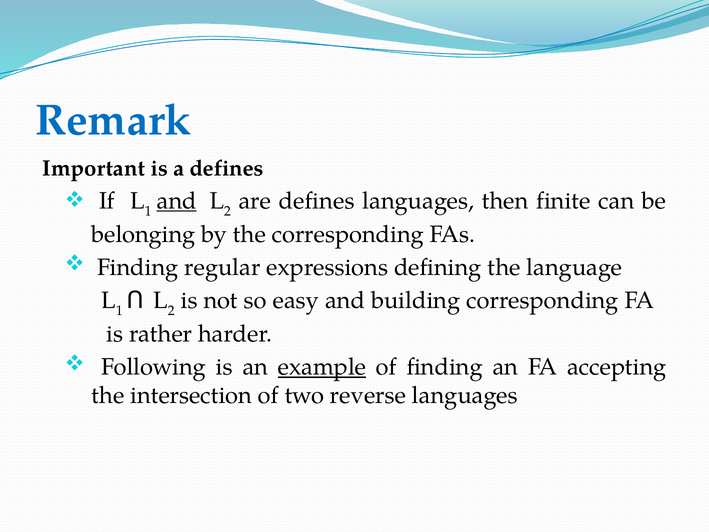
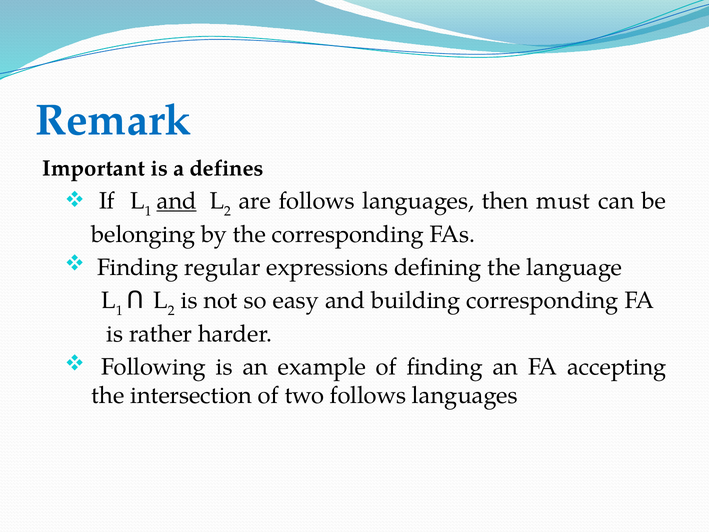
are defines: defines -> follows
finite: finite -> must
example underline: present -> none
two reverse: reverse -> follows
